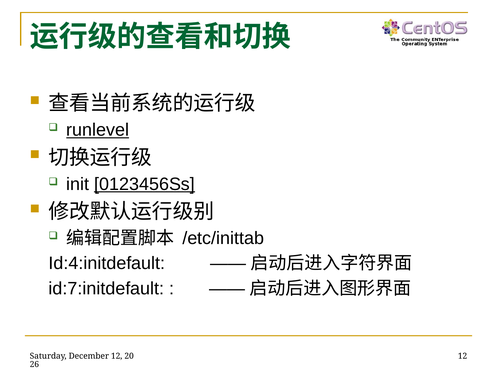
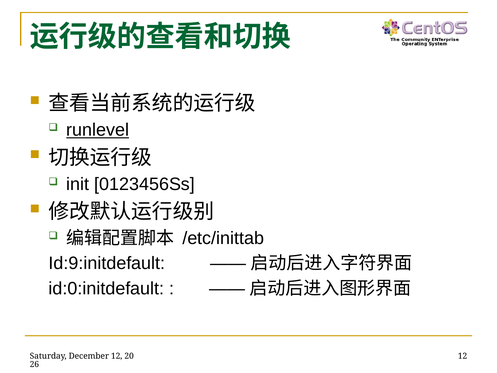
0123456Ss underline: present -> none
Id:4:initdefault: Id:4:initdefault -> Id:9:initdefault
id:7:initdefault: id:7:initdefault -> id:0:initdefault
